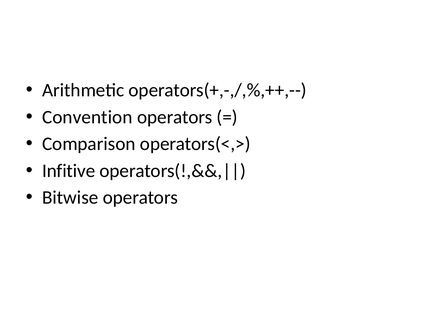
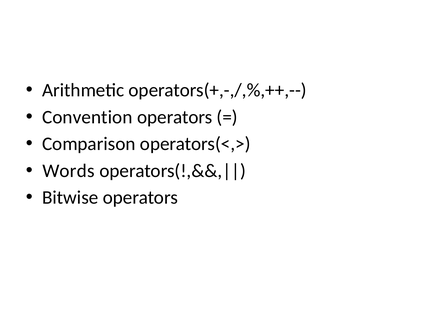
Infitive: Infitive -> Words
